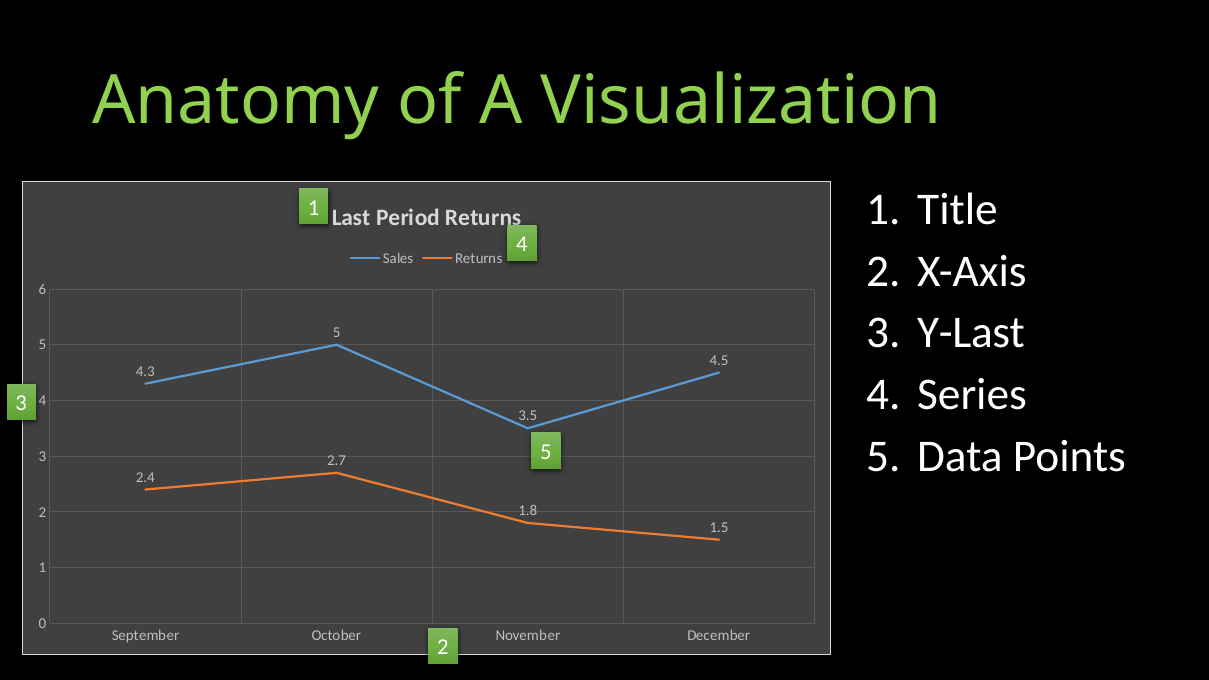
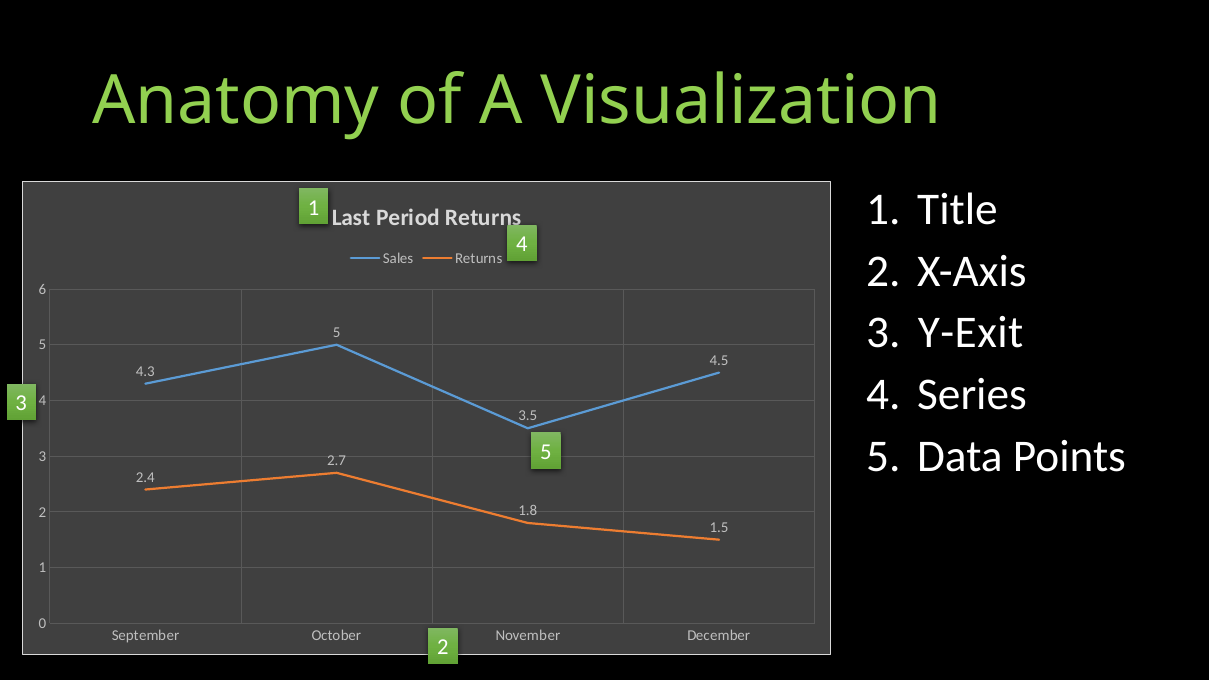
Y-Last: Y-Last -> Y-Exit
